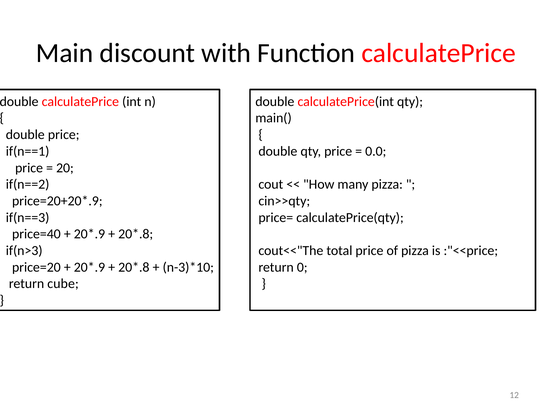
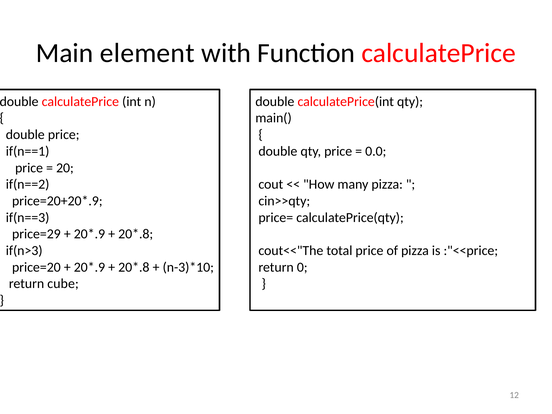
discount: discount -> element
price=40: price=40 -> price=29
